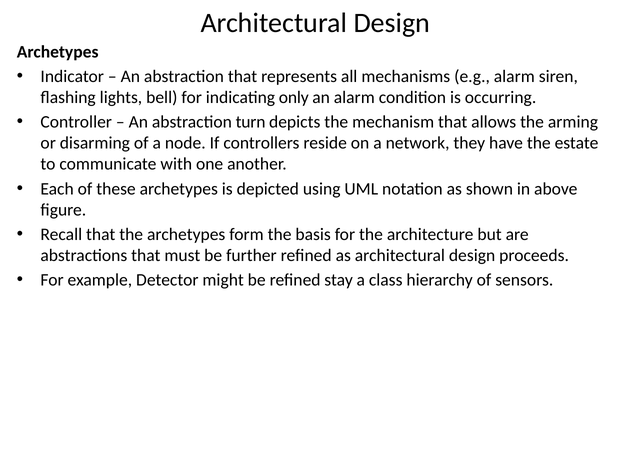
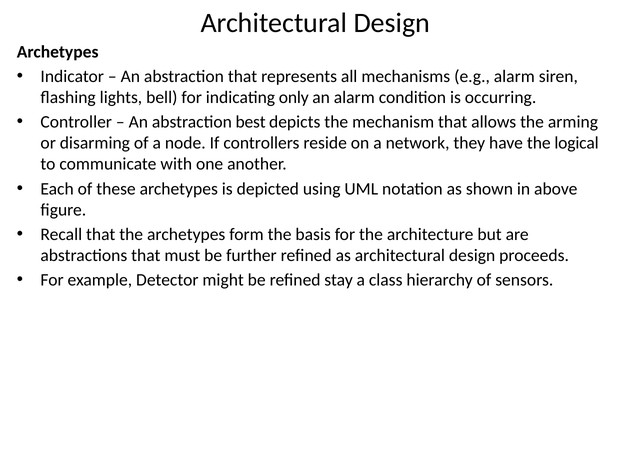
turn: turn -> best
estate: estate -> logical
